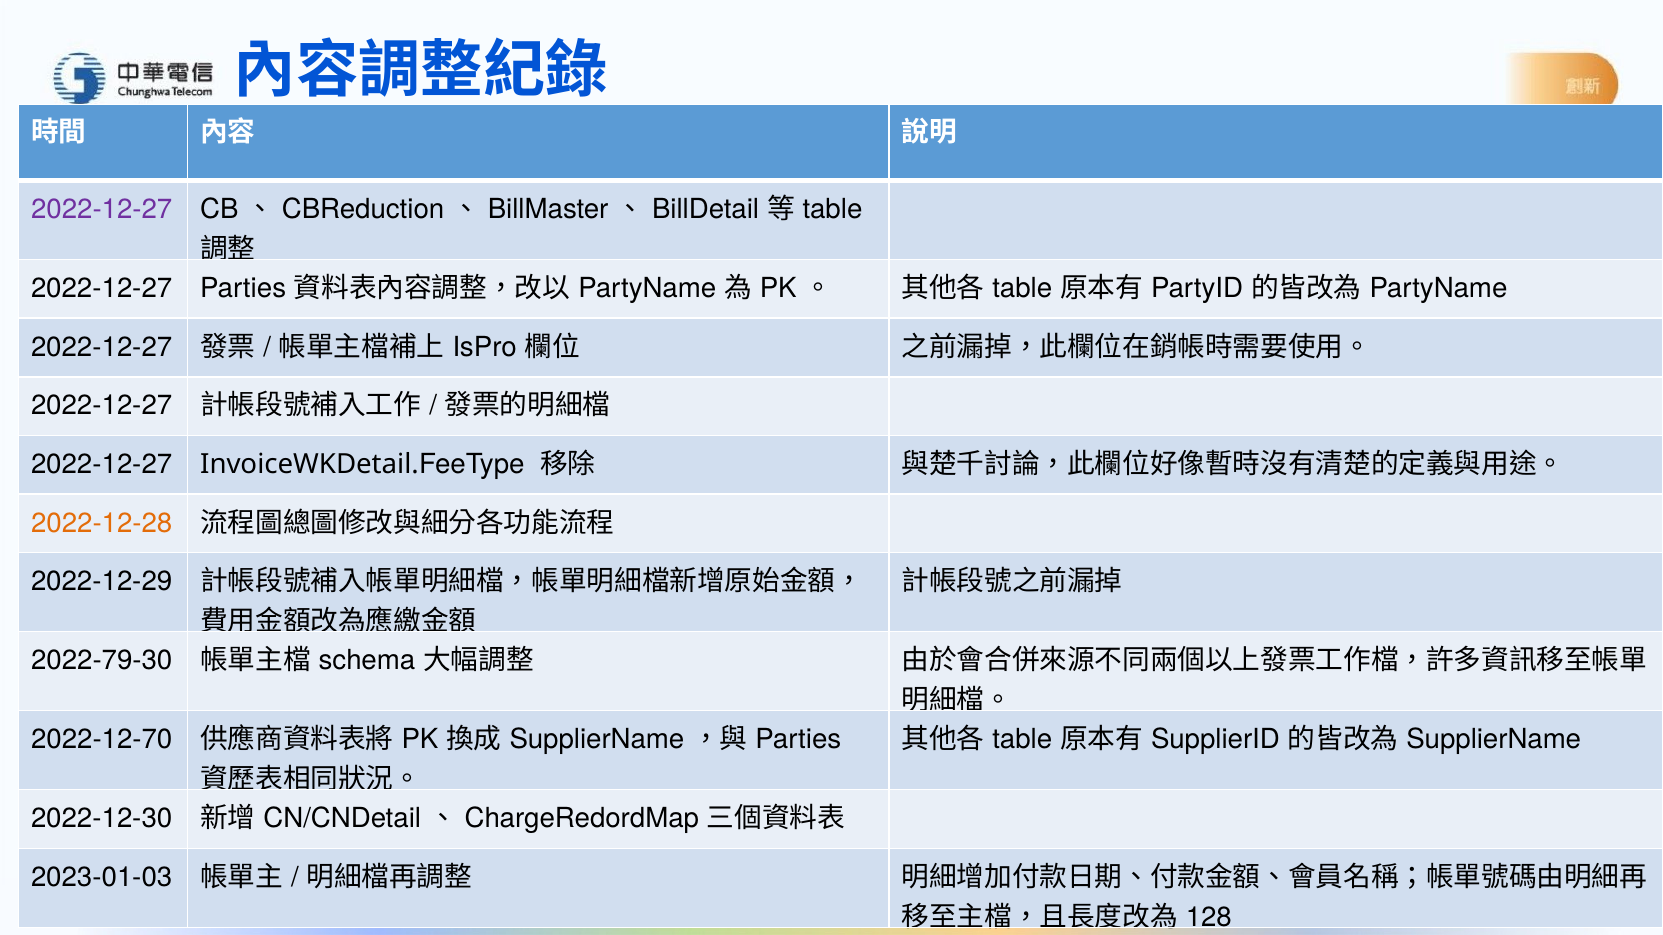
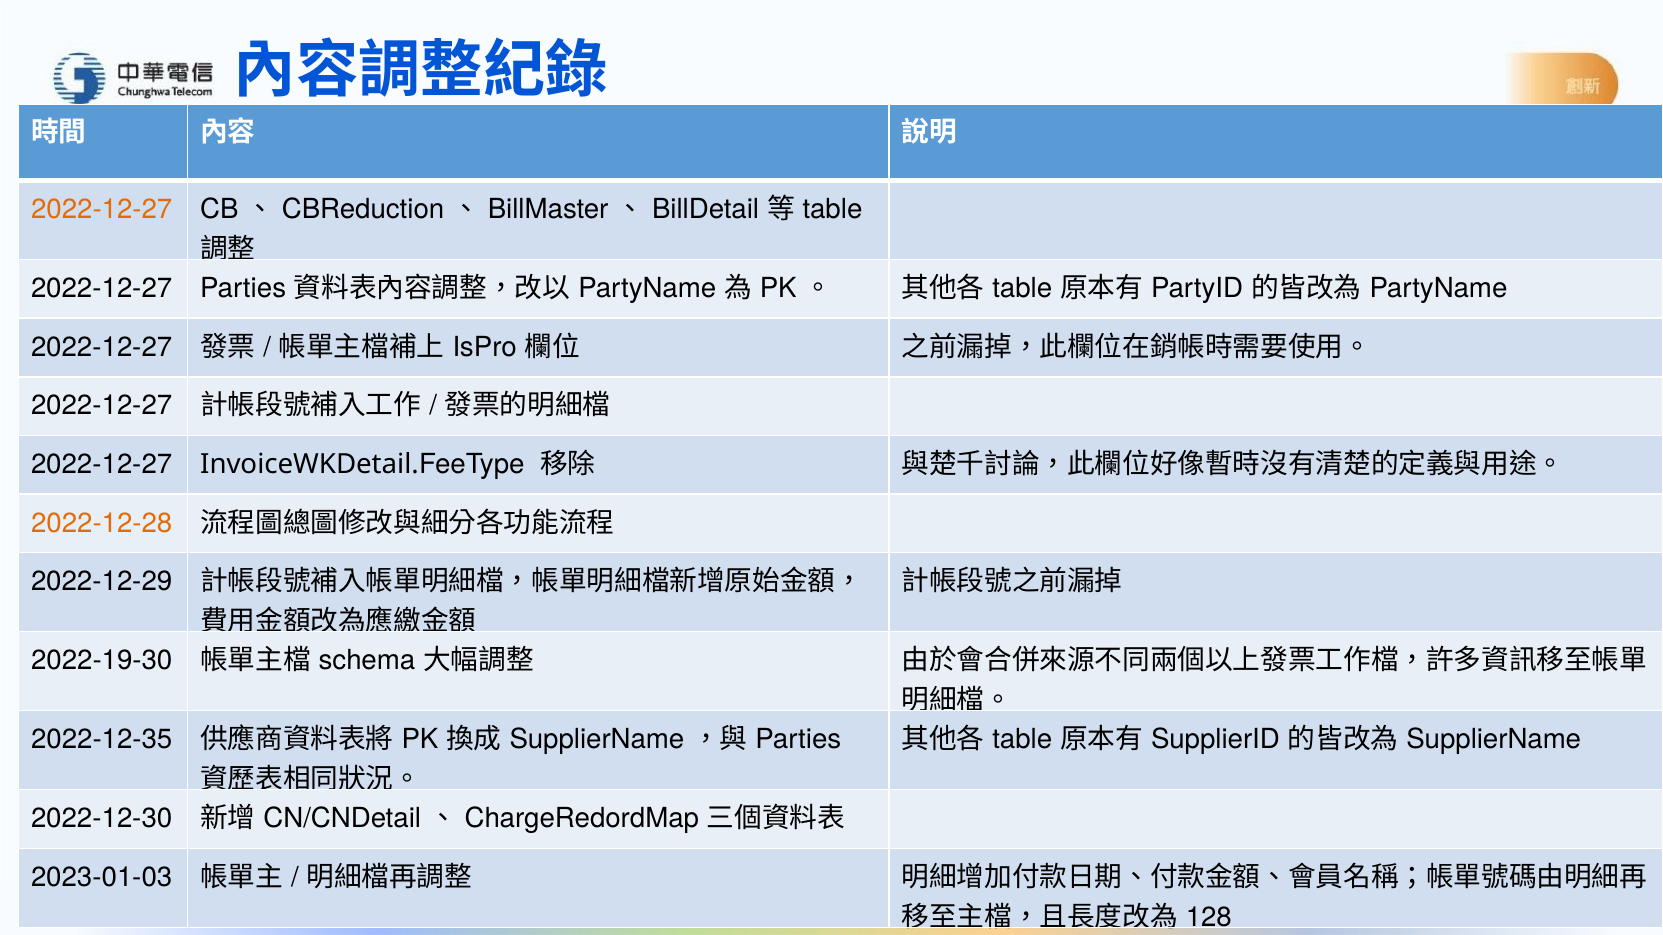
2022-12-27 at (102, 210) colour: purple -> orange
2022-79-30: 2022-79-30 -> 2022-19-30
2022-12-70: 2022-12-70 -> 2022-12-35
